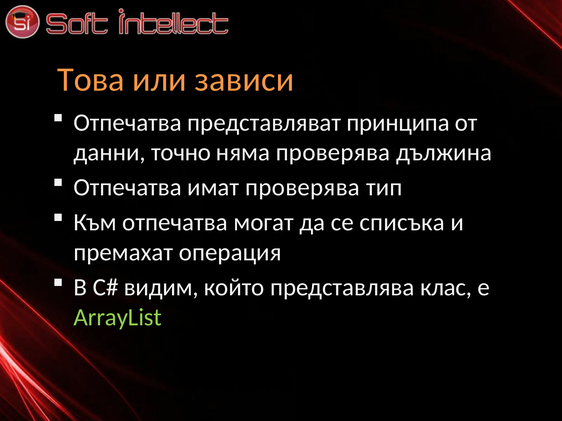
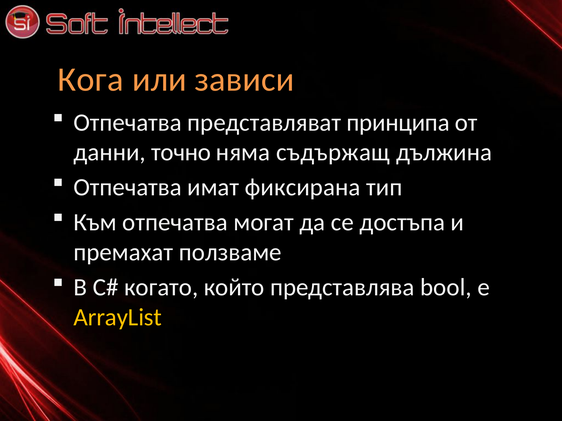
Това: Това -> Кога
няма проверява: проверява -> съдържащ
имат проверява: проверява -> фиксирана
списъка: списъка -> достъпа
операция: операция -> ползваме
видим: видим -> когато
клас: клас -> bool
ArrayList colour: light green -> yellow
